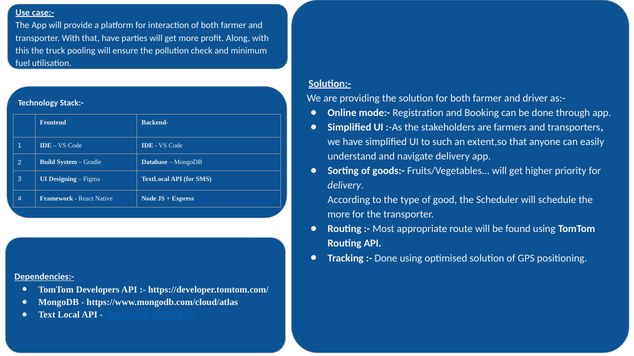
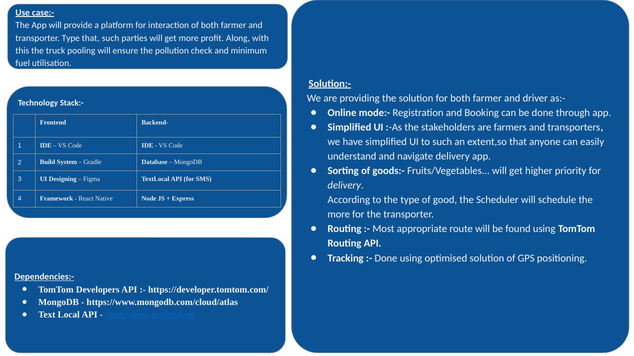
transporter With: With -> Type
that have: have -> such
